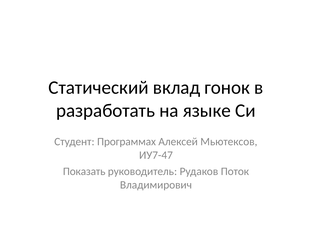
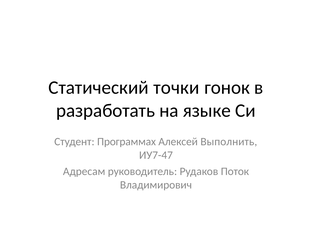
вклад: вклад -> точки
Мьютексов: Мьютексов -> Выполнить
Показать: Показать -> Адресам
